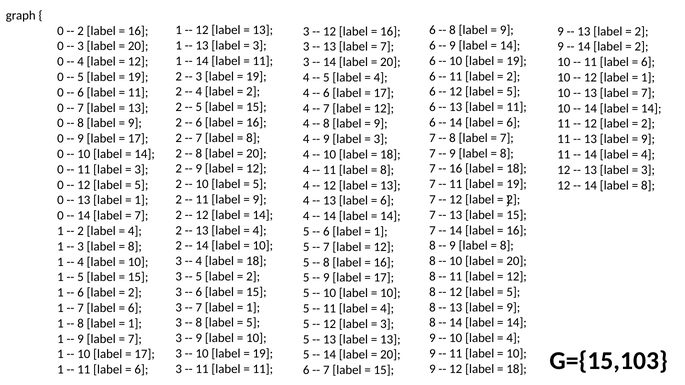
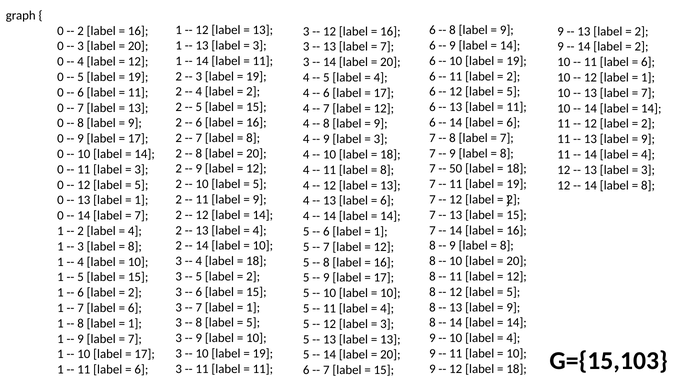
16 at (456, 169): 16 -> 50
